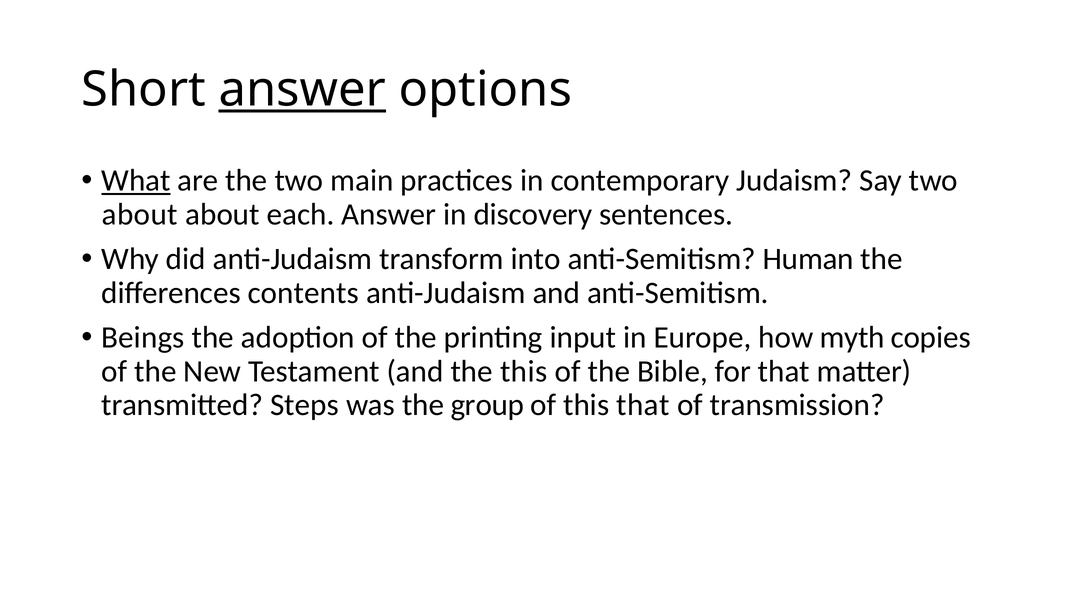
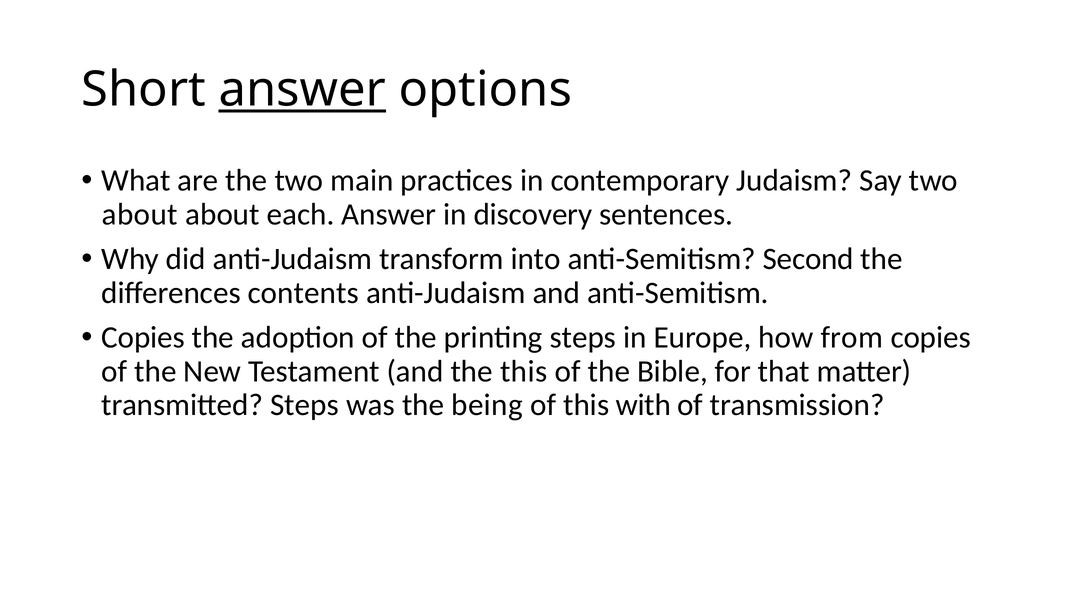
What underline: present -> none
Human: Human -> Second
Beings at (143, 337): Beings -> Copies
printing input: input -> steps
myth: myth -> from
group: group -> being
this that: that -> with
